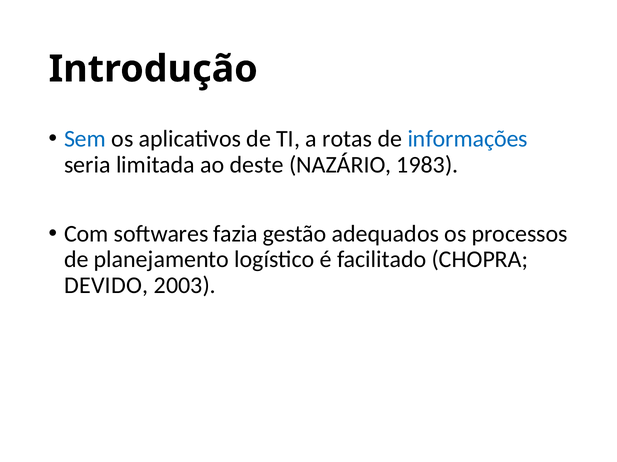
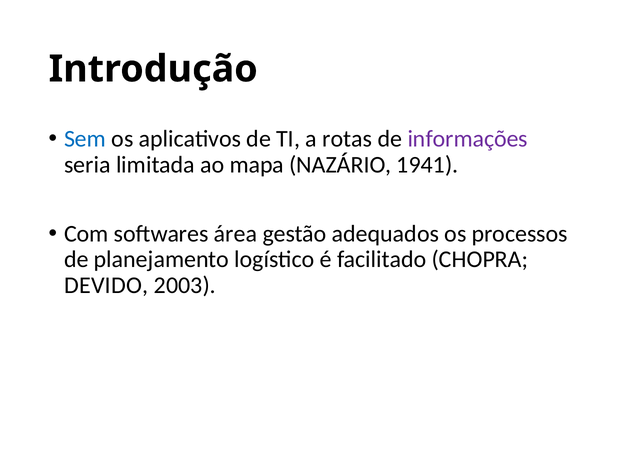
informações colour: blue -> purple
deste: deste -> mapa
1983: 1983 -> 1941
fazia: fazia -> área
